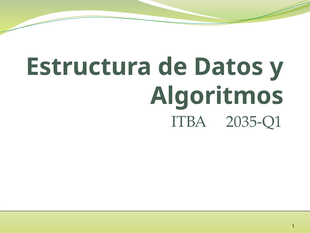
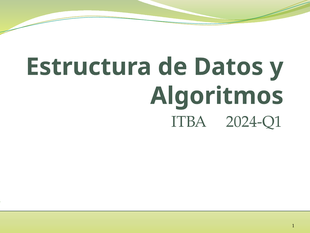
2035-Q1: 2035-Q1 -> 2024-Q1
